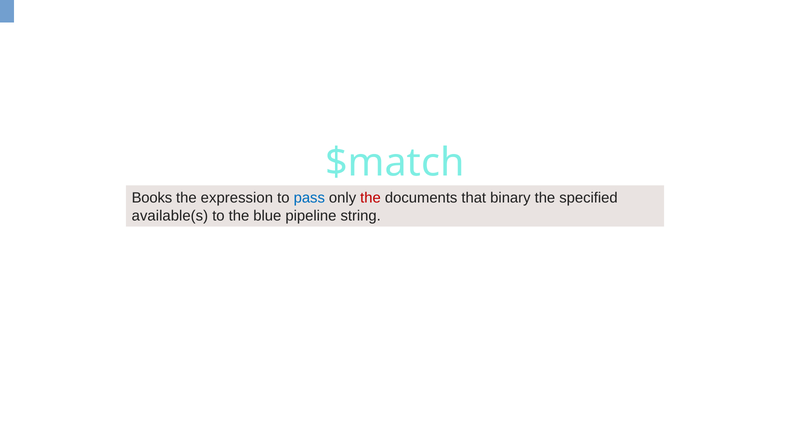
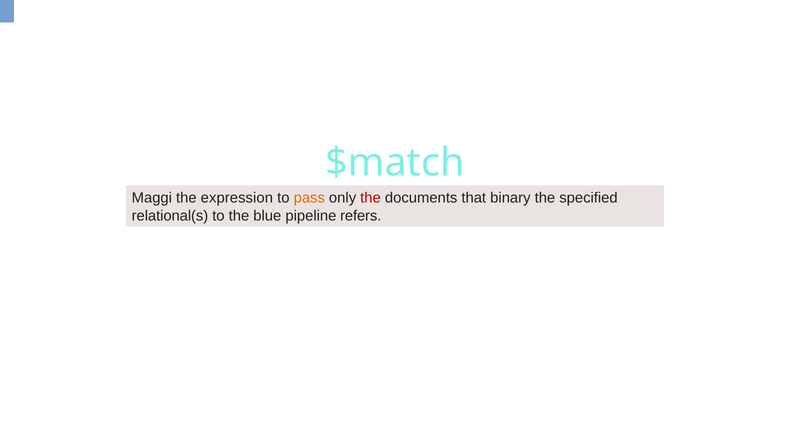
Books: Books -> Maggi
pass colour: blue -> orange
available(s: available(s -> relational(s
string: string -> refers
